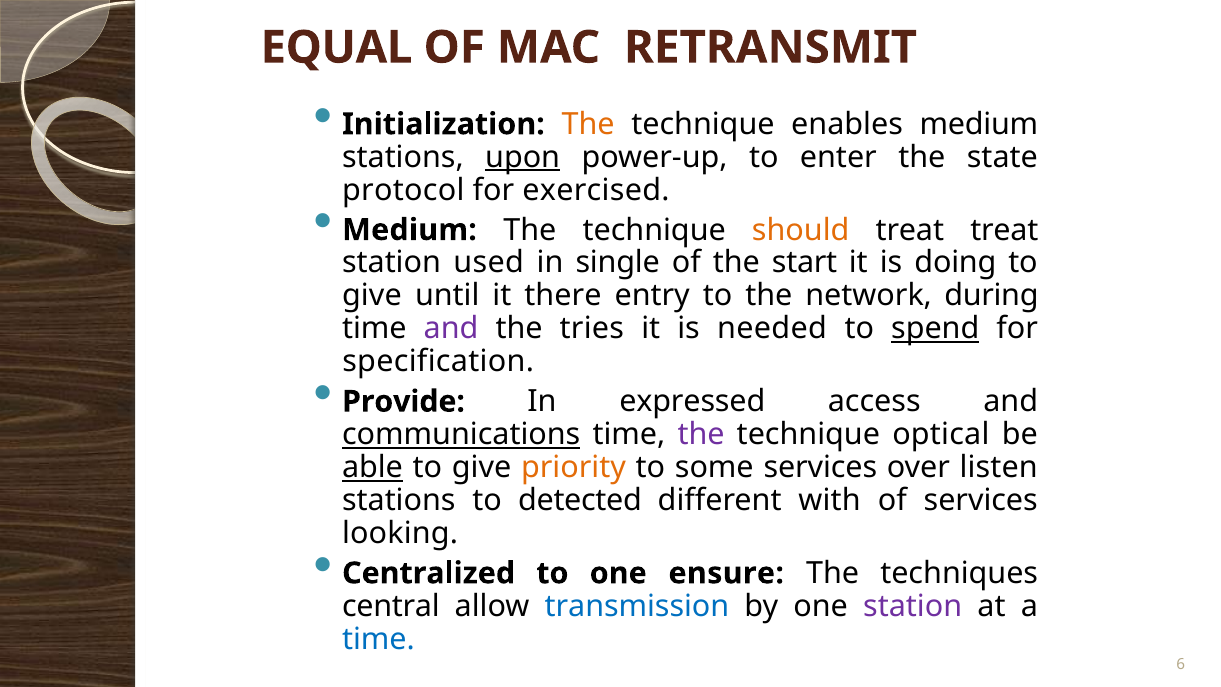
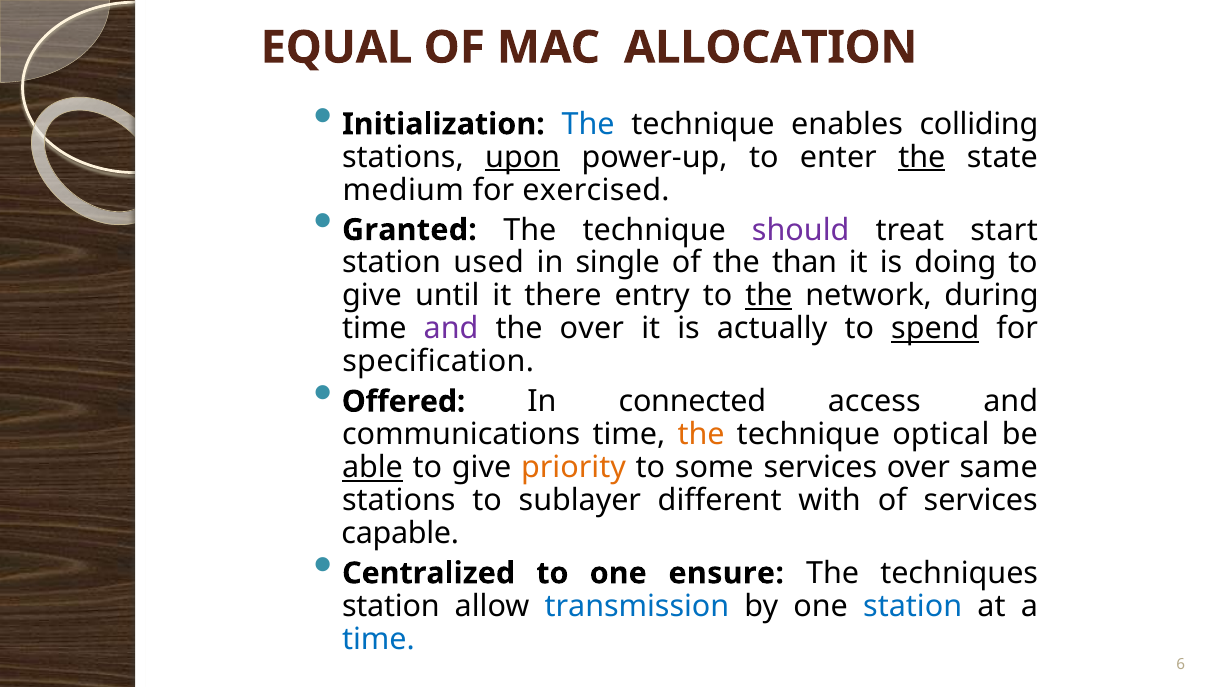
RETRANSMIT: RETRANSMIT -> ALLOCATION
The at (588, 124) colour: orange -> blue
enables medium: medium -> colliding
the at (922, 157) underline: none -> present
protocol: protocol -> medium
Medium at (409, 230): Medium -> Granted
should colour: orange -> purple
treat treat: treat -> start
start: start -> than
the at (769, 296) underline: none -> present
the tries: tries -> over
needed: needed -> actually
Provide: Provide -> Offered
expressed: expressed -> connected
communications underline: present -> none
the at (701, 434) colour: purple -> orange
listen: listen -> same
detected: detected -> sublayer
looking: looking -> capable
central at (391, 606): central -> station
station at (913, 606) colour: purple -> blue
